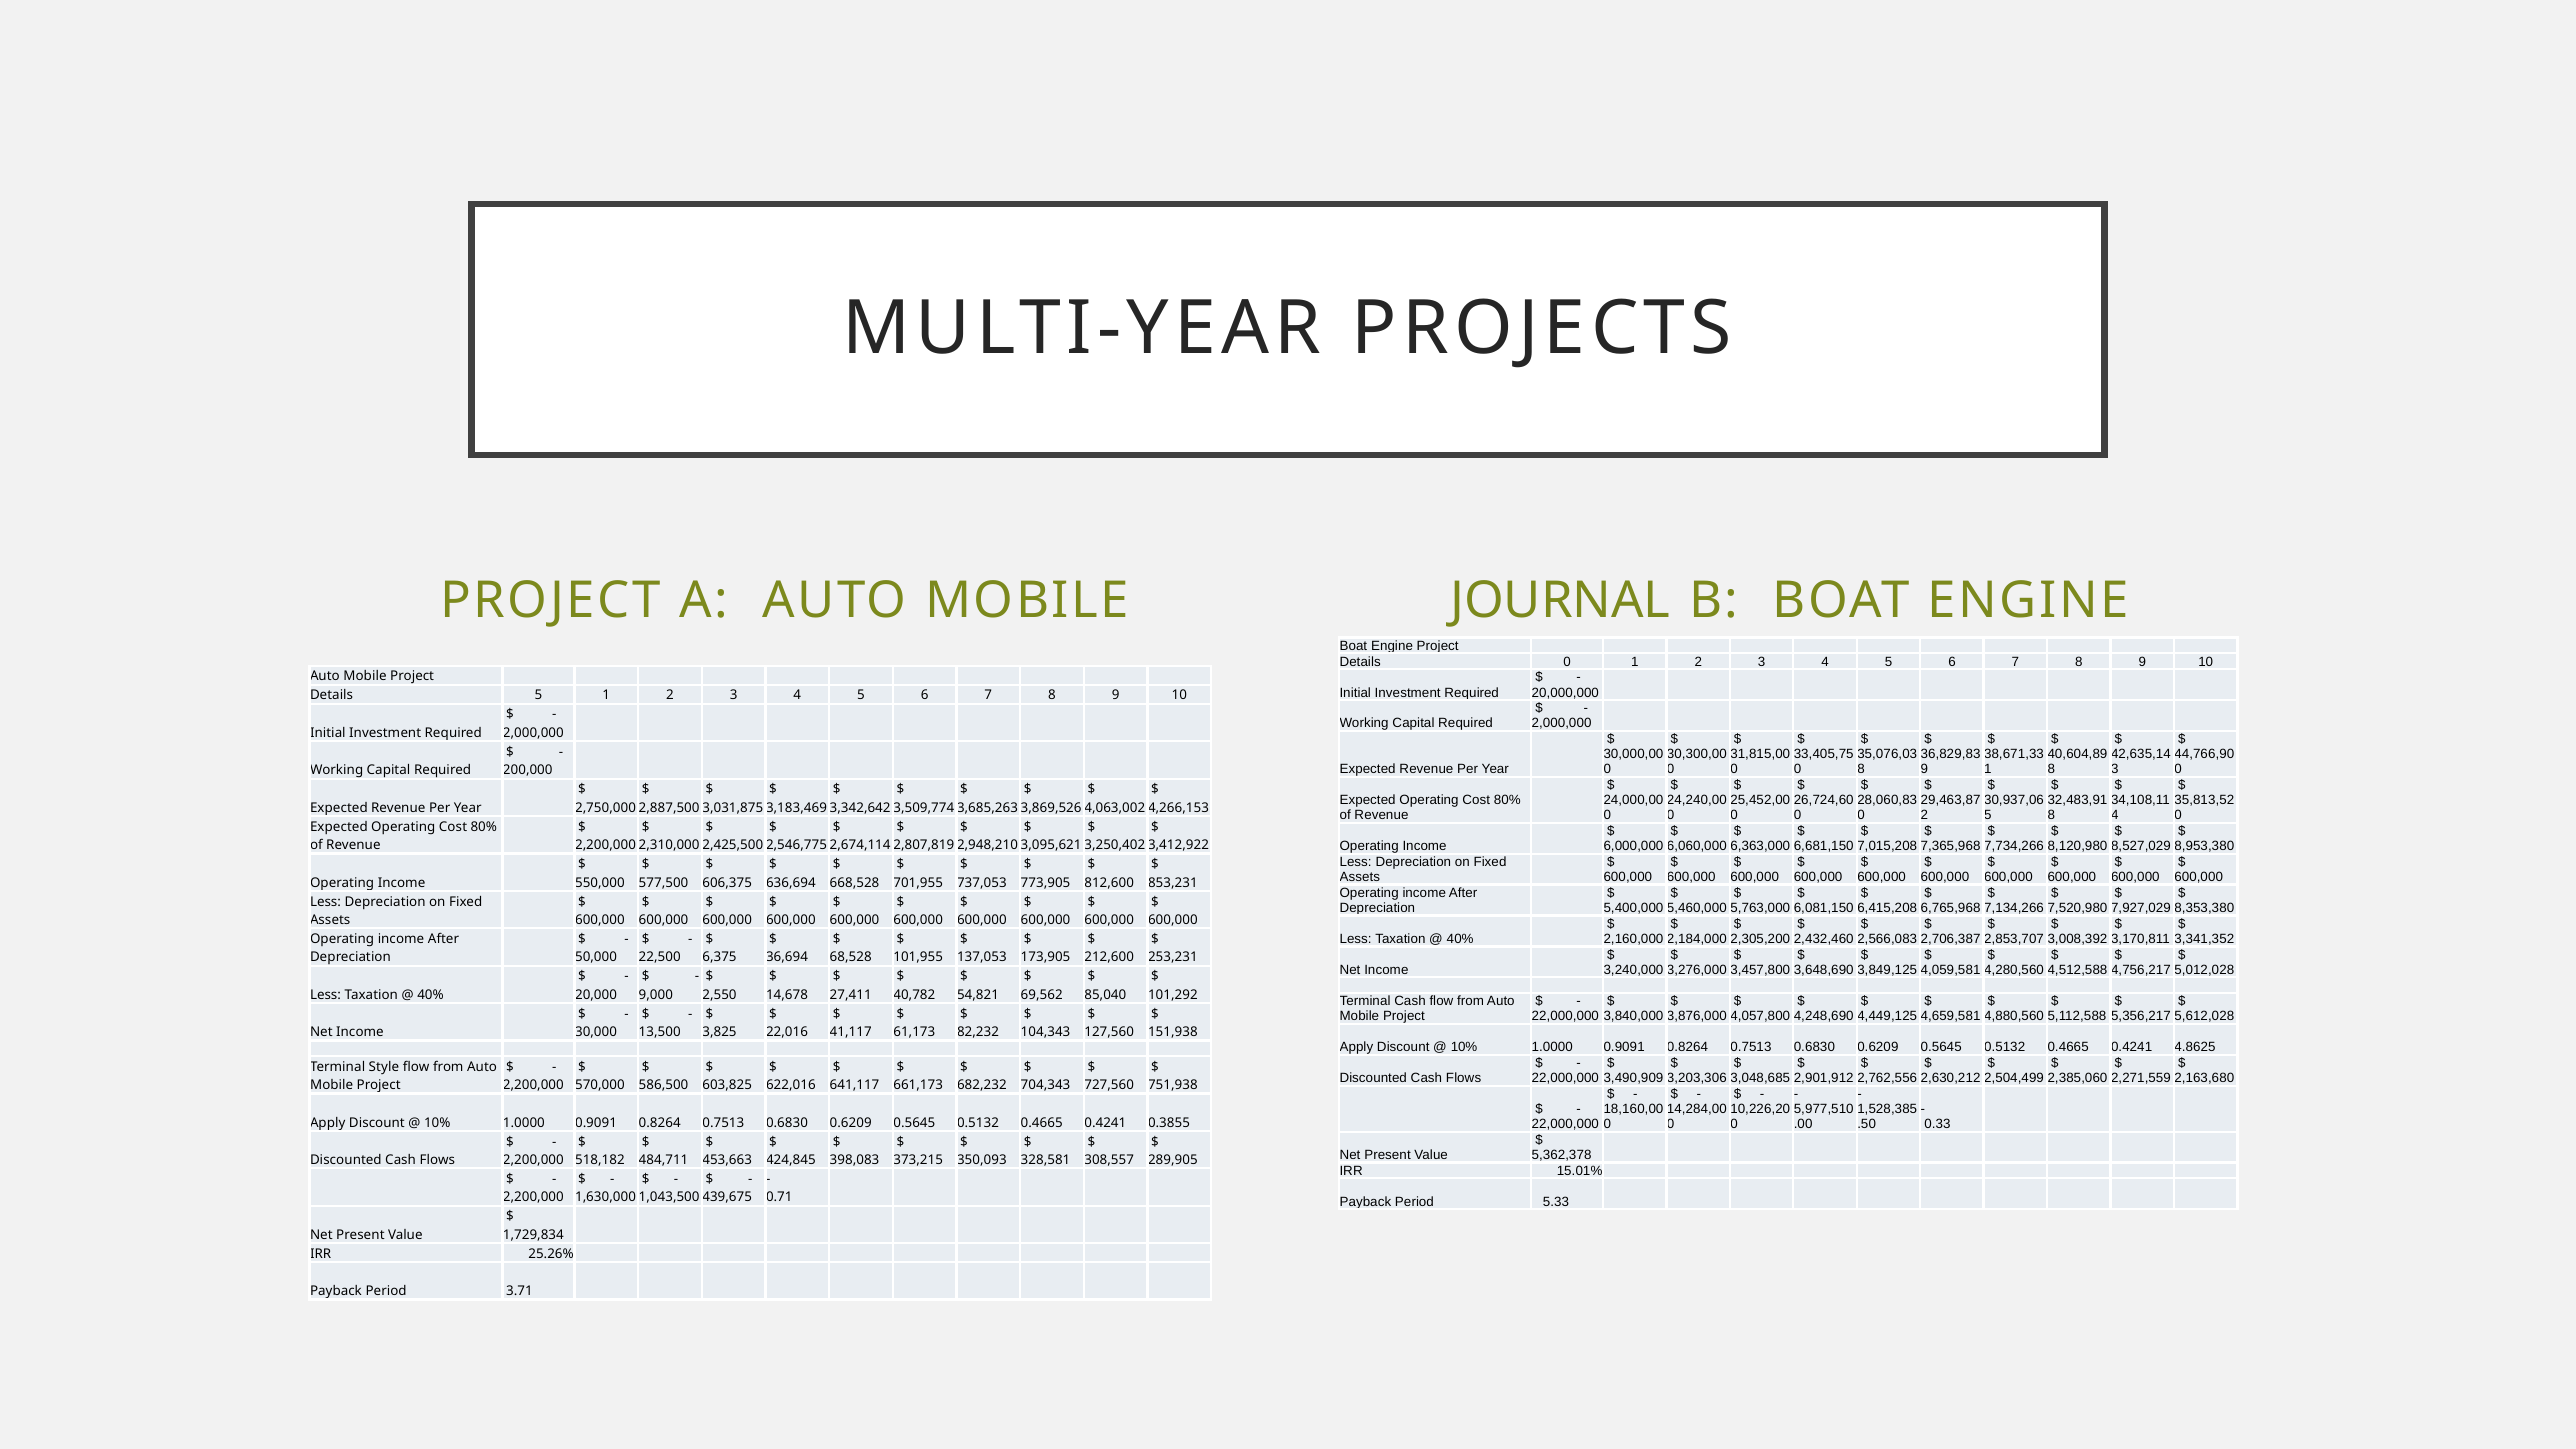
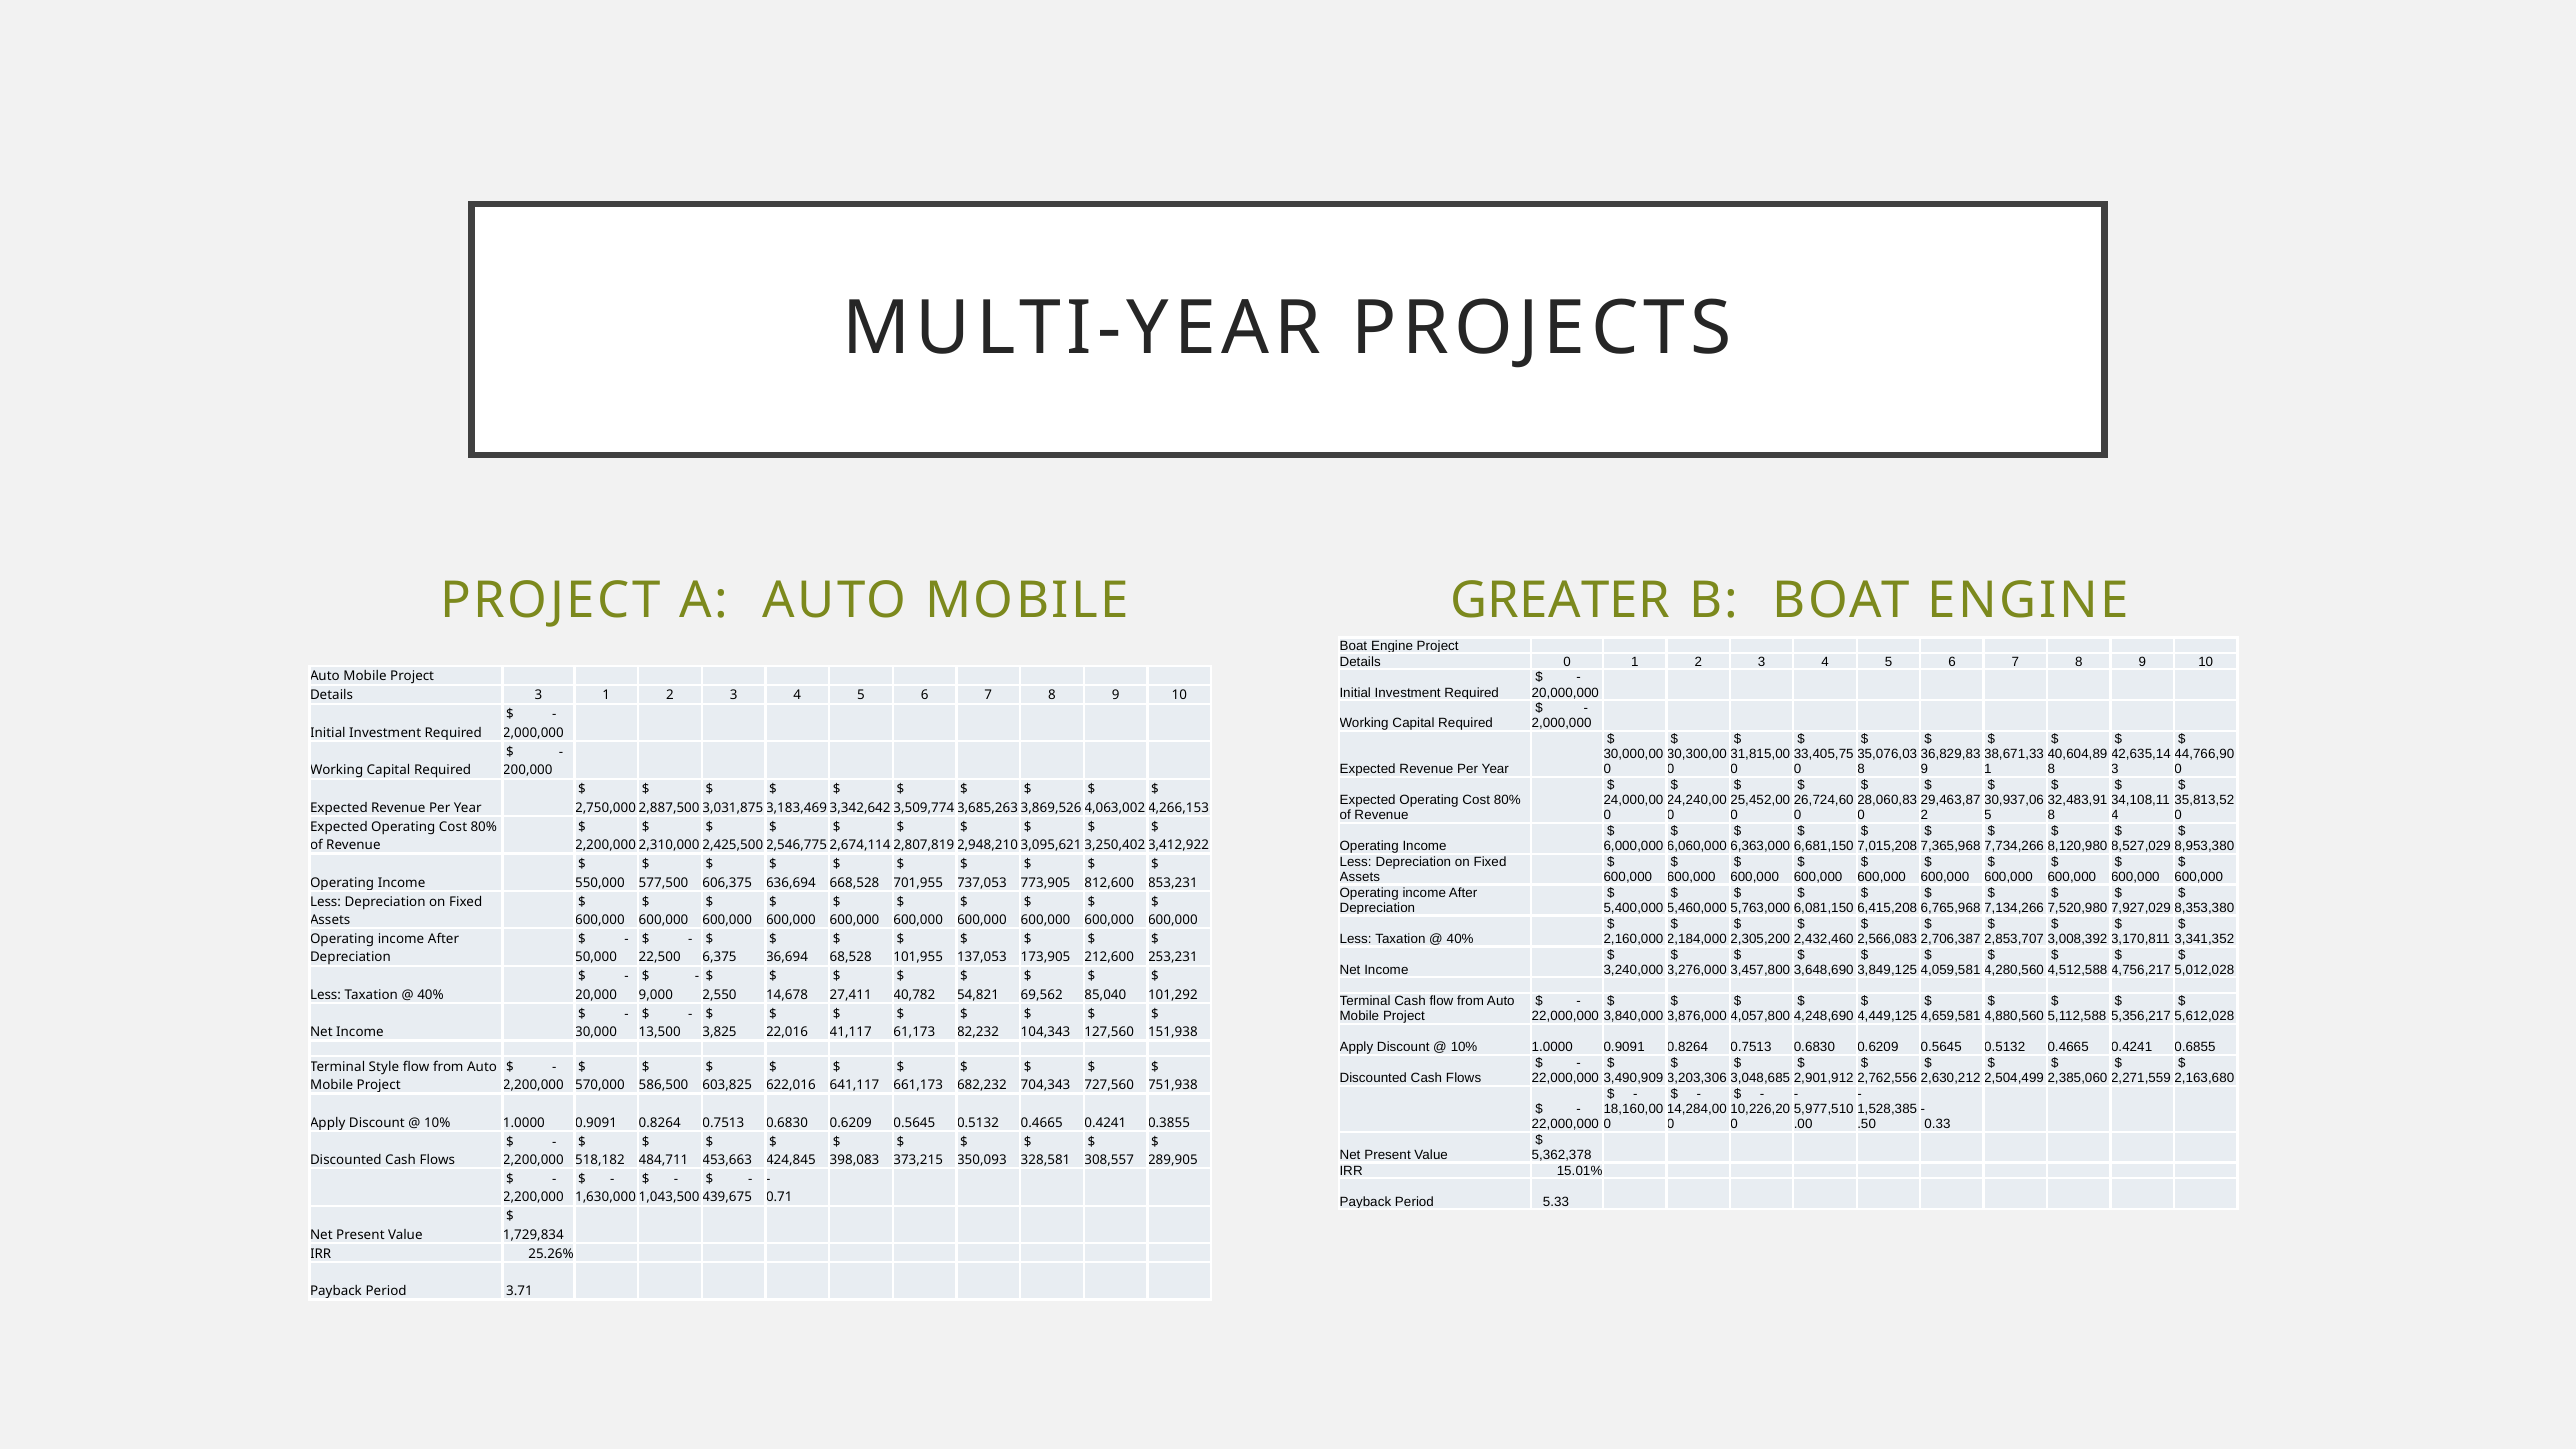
JOURNAL: JOURNAL -> GREATER
5 at (538, 695): 5 -> 3
4.8625: 4.8625 -> 0.6855
